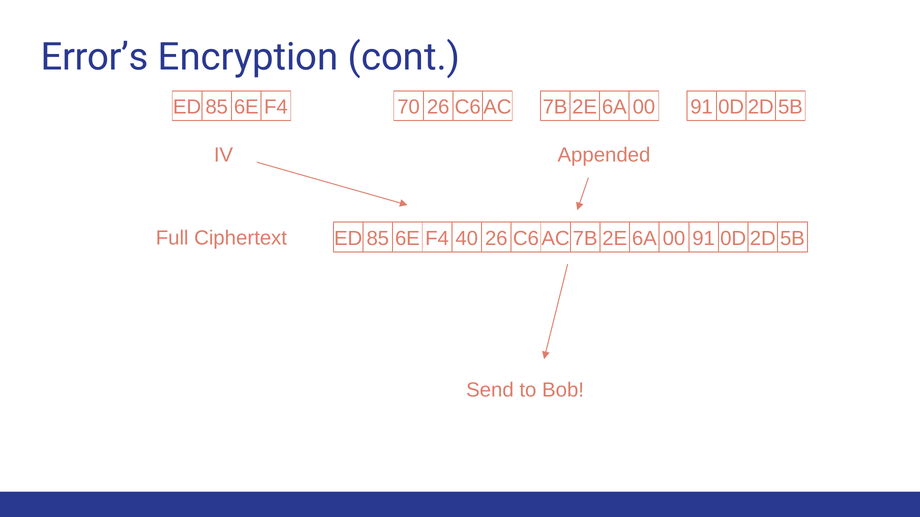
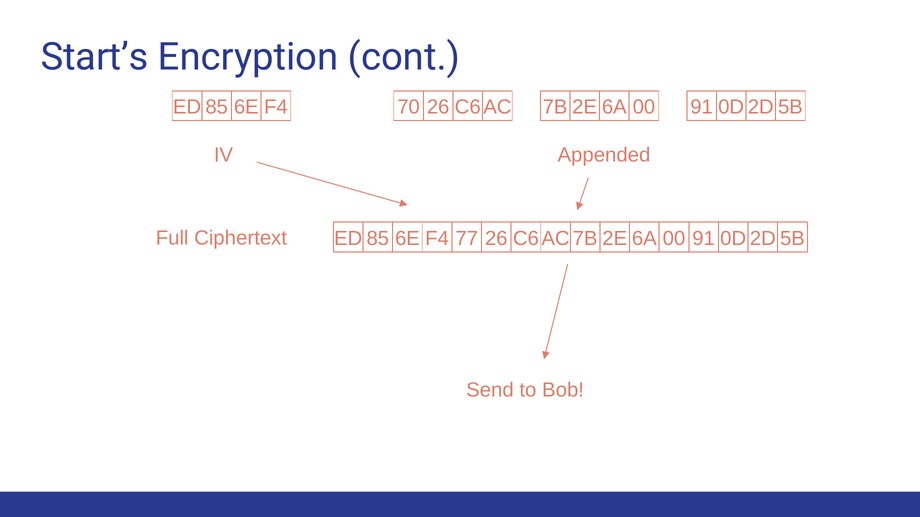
Error’s: Error’s -> Start’s
40: 40 -> 77
